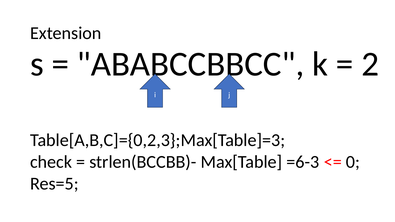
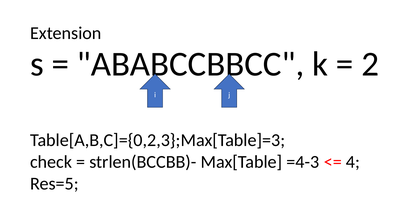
=6-3: =6-3 -> =4-3
0: 0 -> 4
